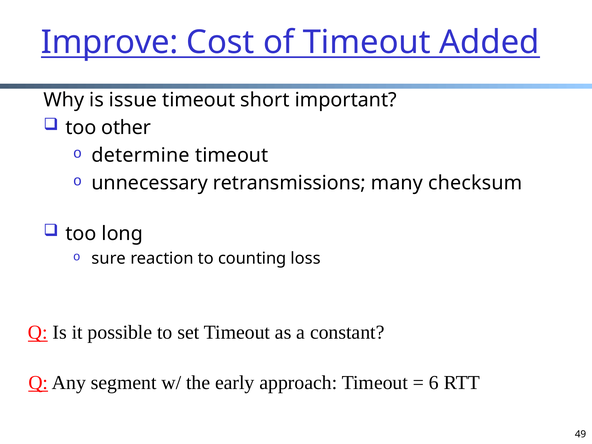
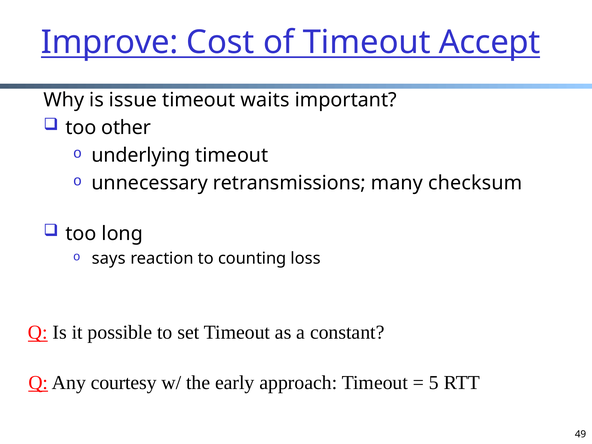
Added: Added -> Accept
short: short -> waits
determine: determine -> underlying
sure: sure -> says
segment: segment -> courtesy
6: 6 -> 5
